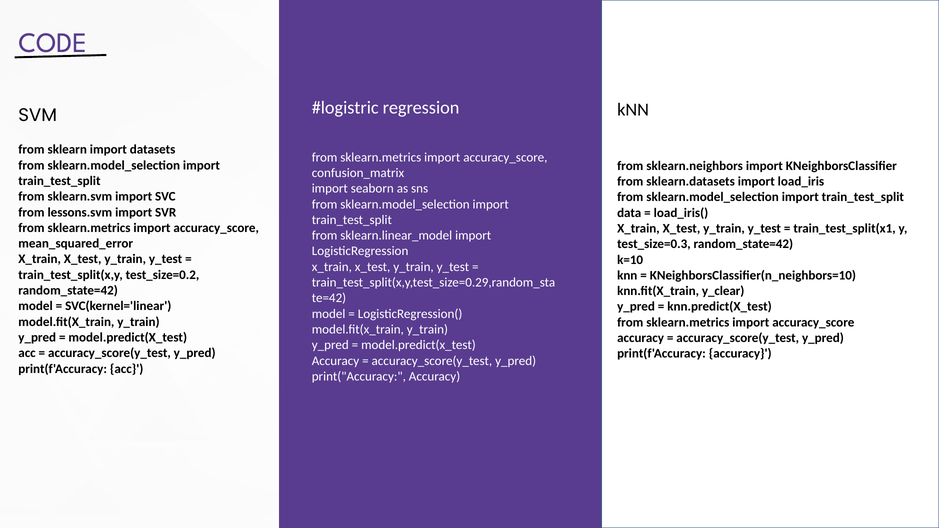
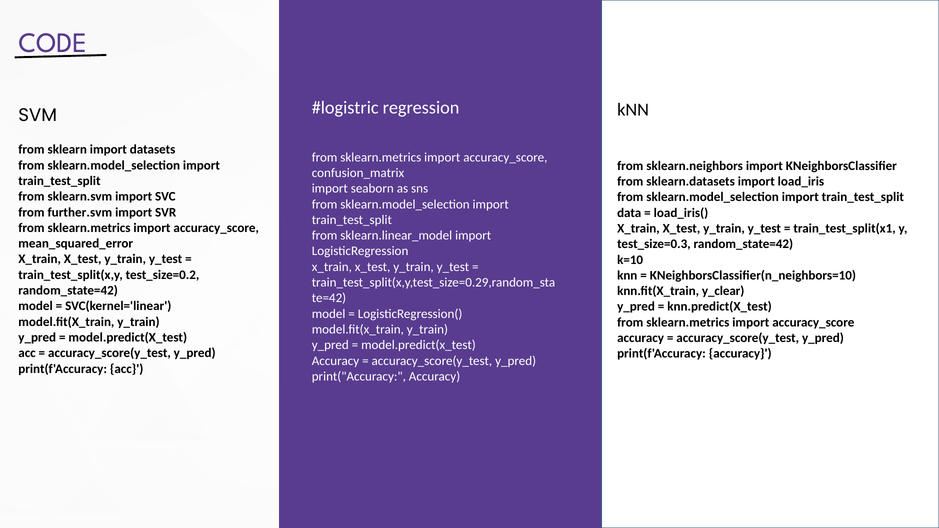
lessons.svm: lessons.svm -> further.svm
